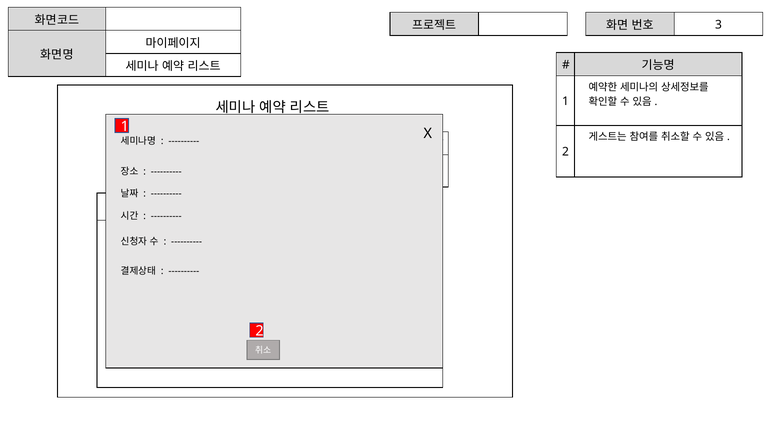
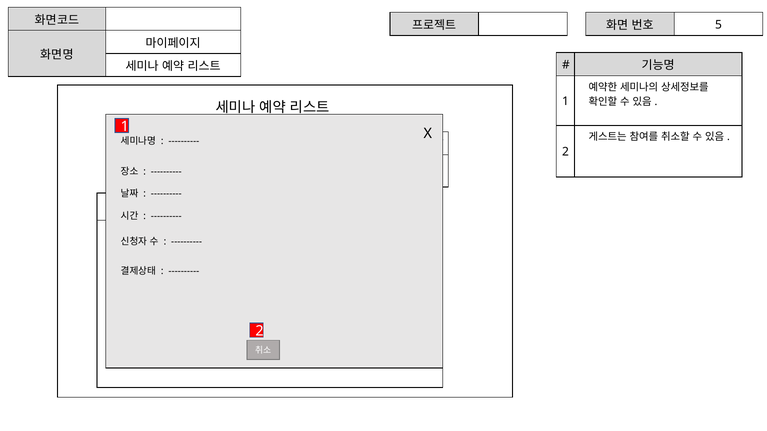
3: 3 -> 5
